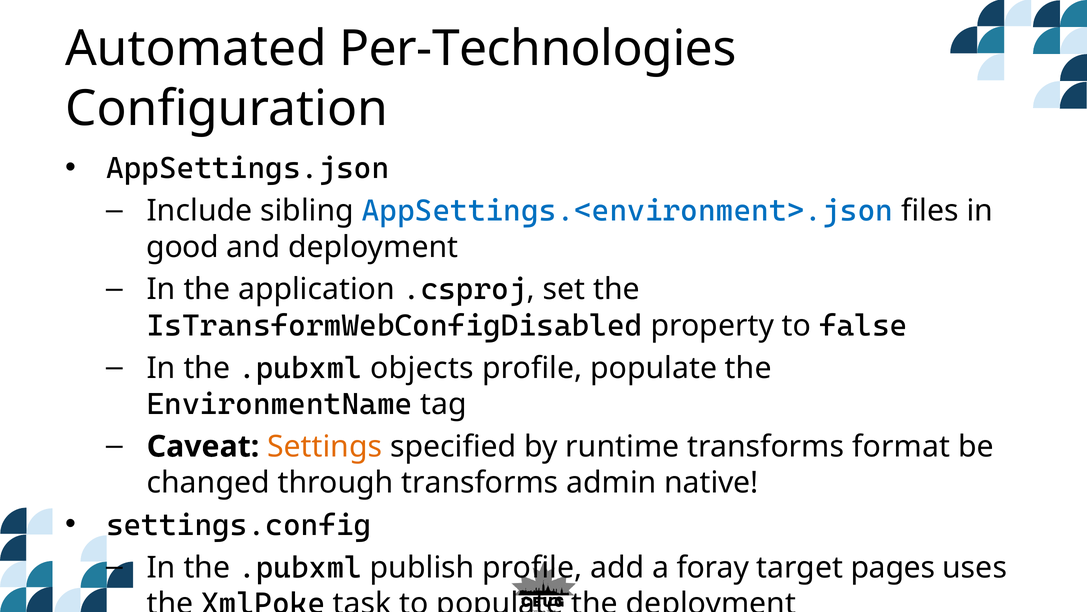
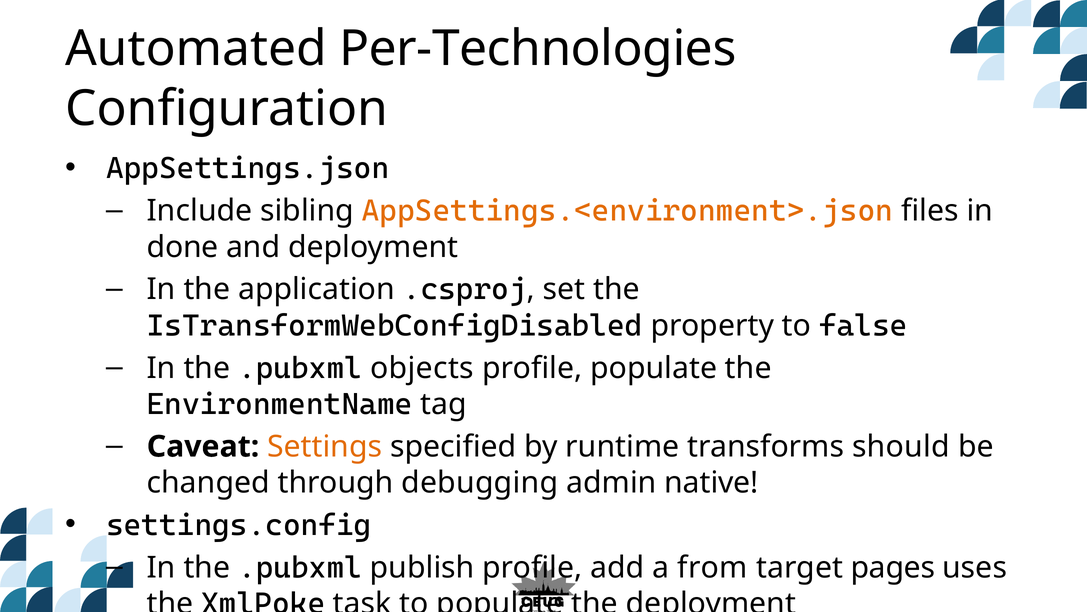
AppSettings.<environment>.json colour: blue -> orange
good: good -> done
format: format -> should
through transforms: transforms -> debugging
foray: foray -> from
